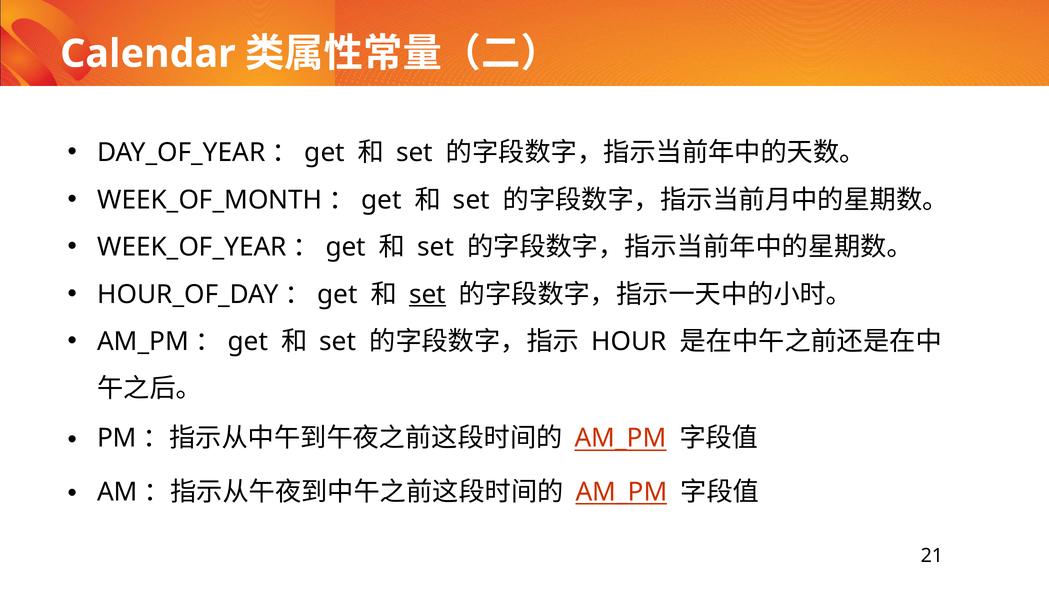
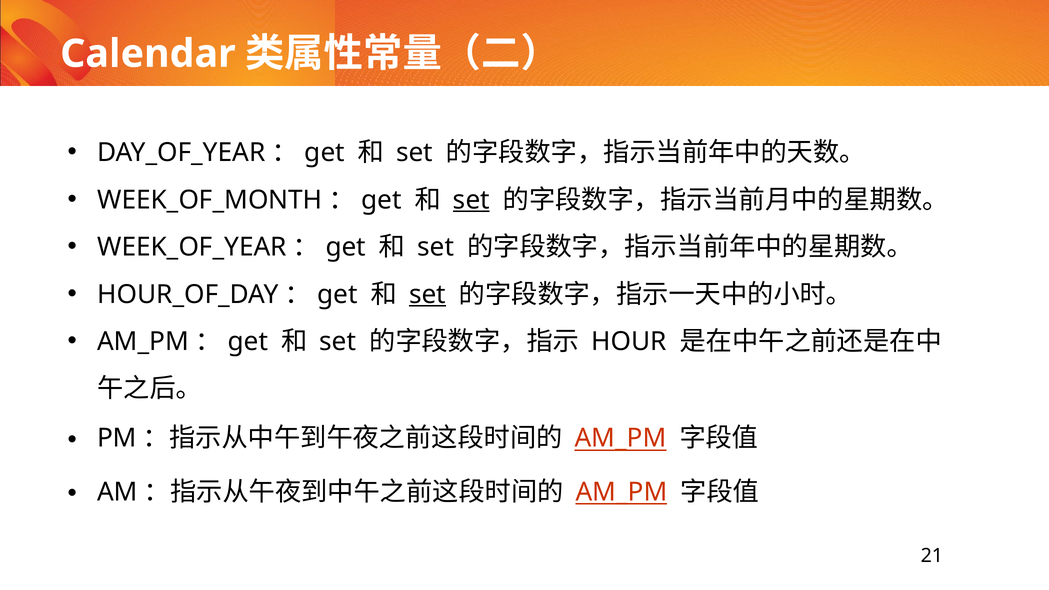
set at (471, 200) underline: none -> present
